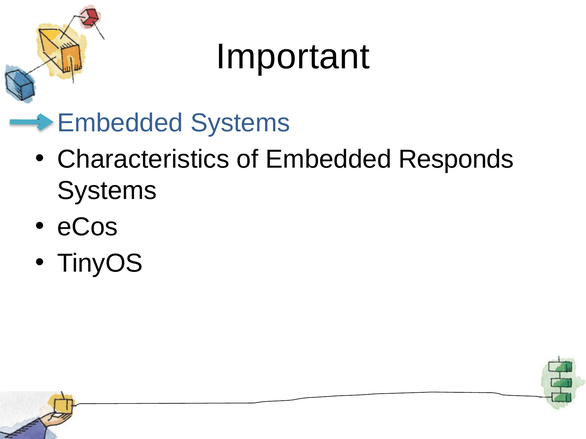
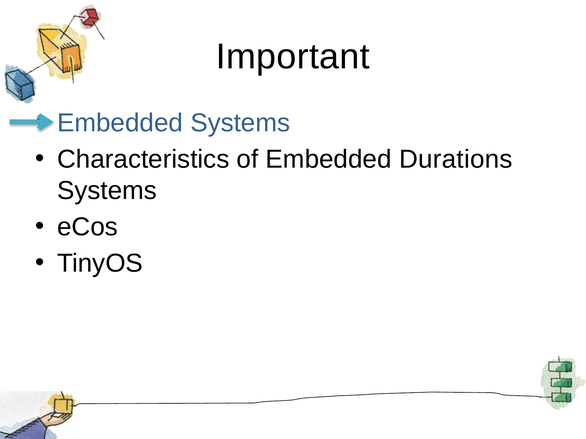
Responds: Responds -> Durations
